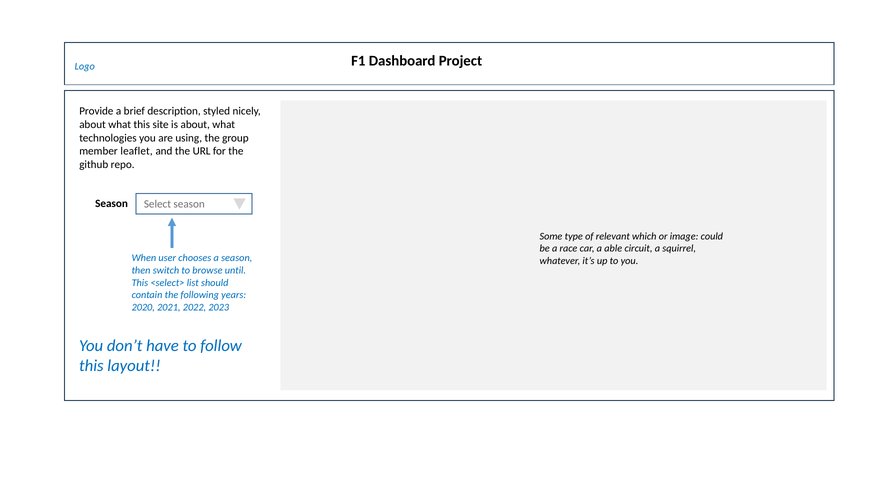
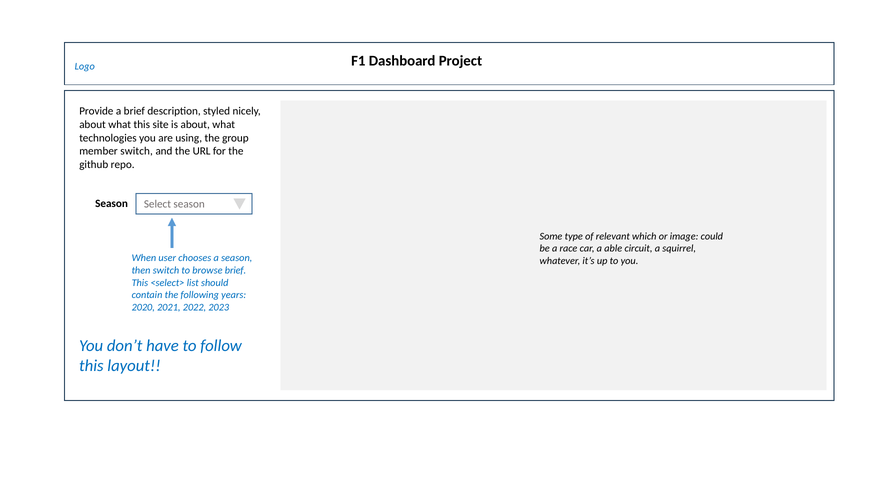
member leaflet: leaflet -> switch
browse until: until -> brief
